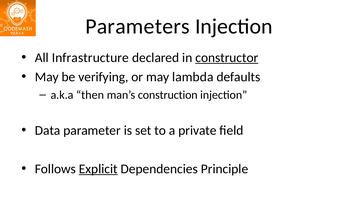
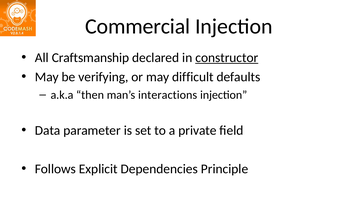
Parameters: Parameters -> Commercial
Infrastructure: Infrastructure -> Craftsmanship
lambda: lambda -> difficult
construction: construction -> interactions
Explicit underline: present -> none
